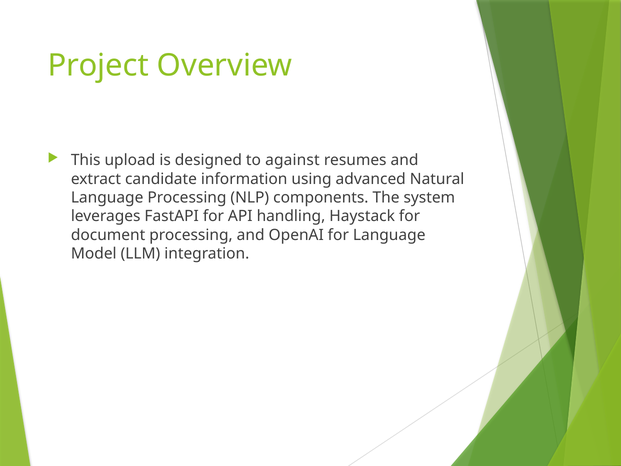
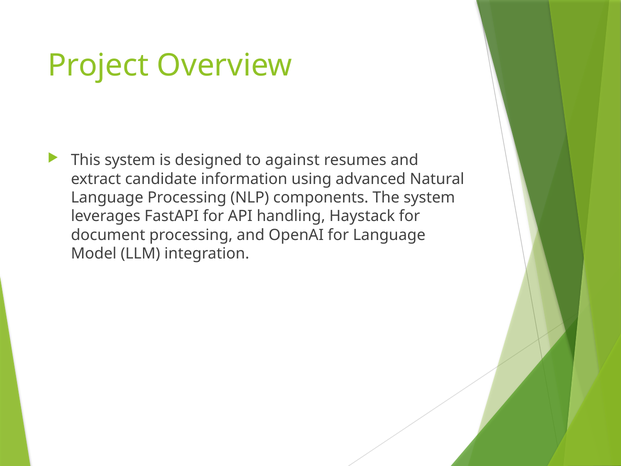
This upload: upload -> system
